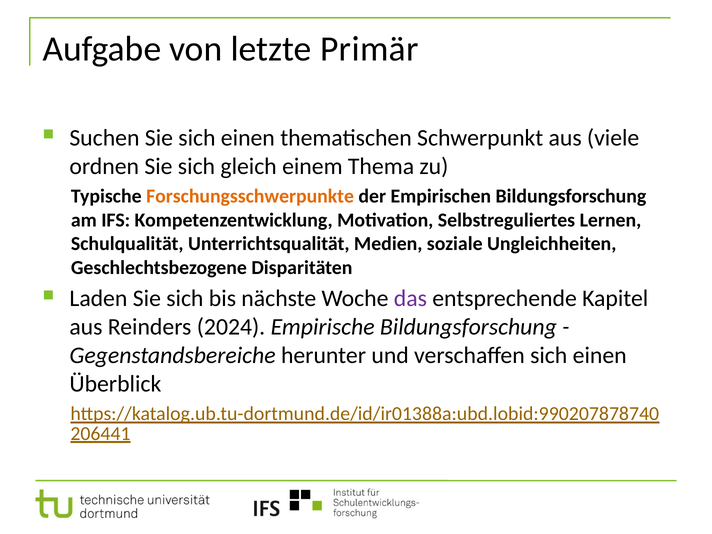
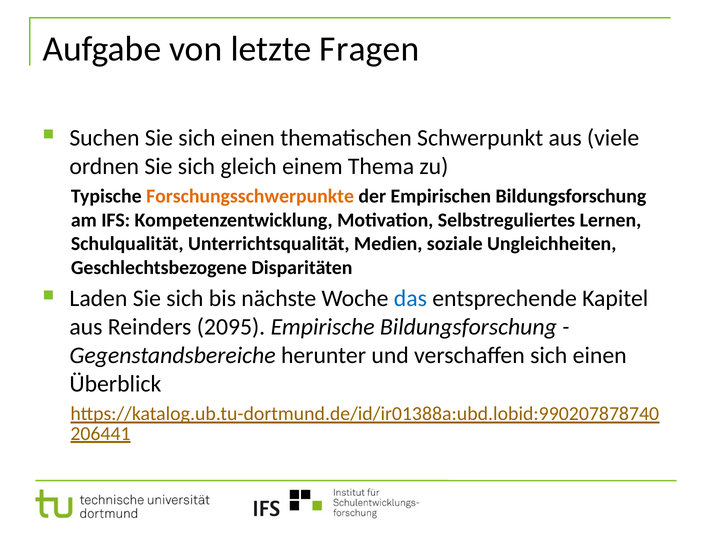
Primär: Primär -> Fragen
das colour: purple -> blue
2024: 2024 -> 2095
